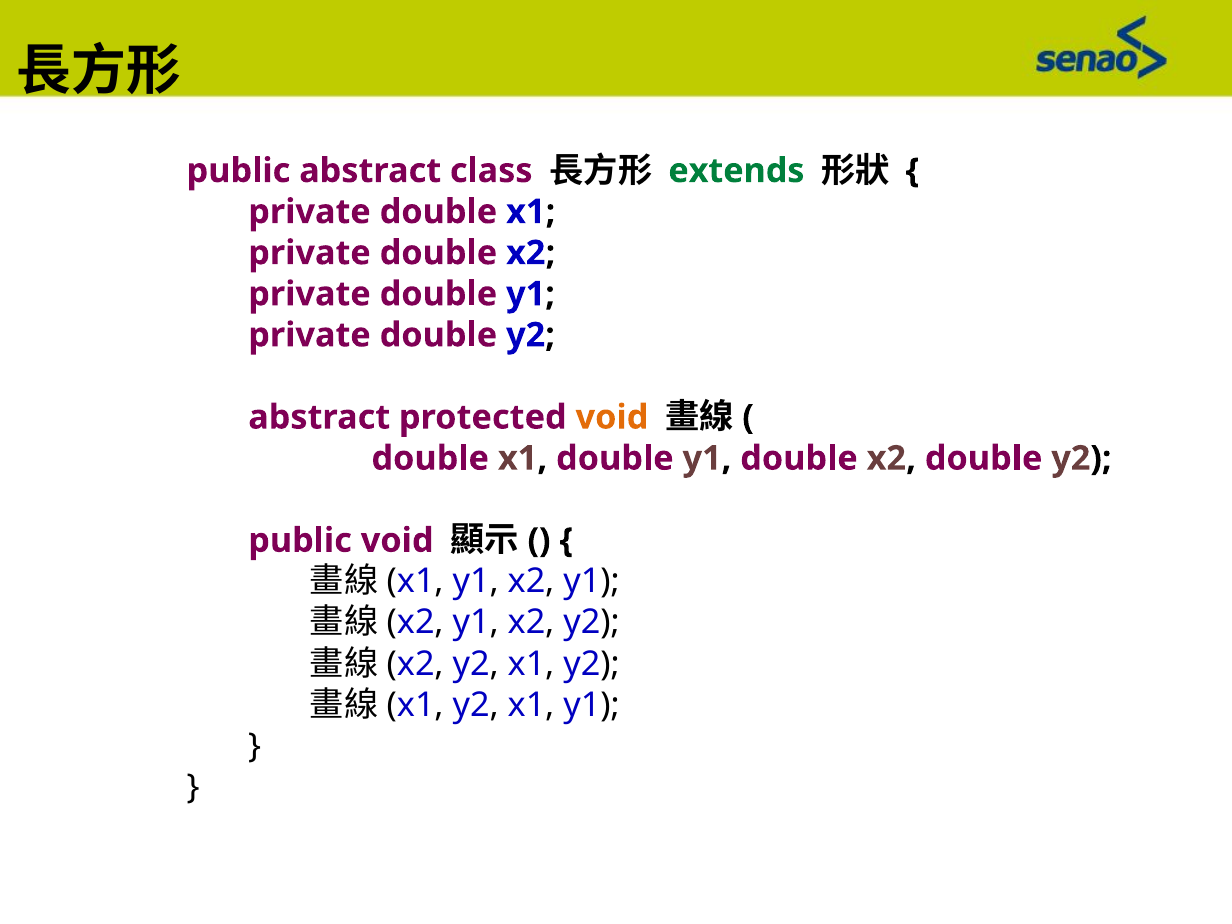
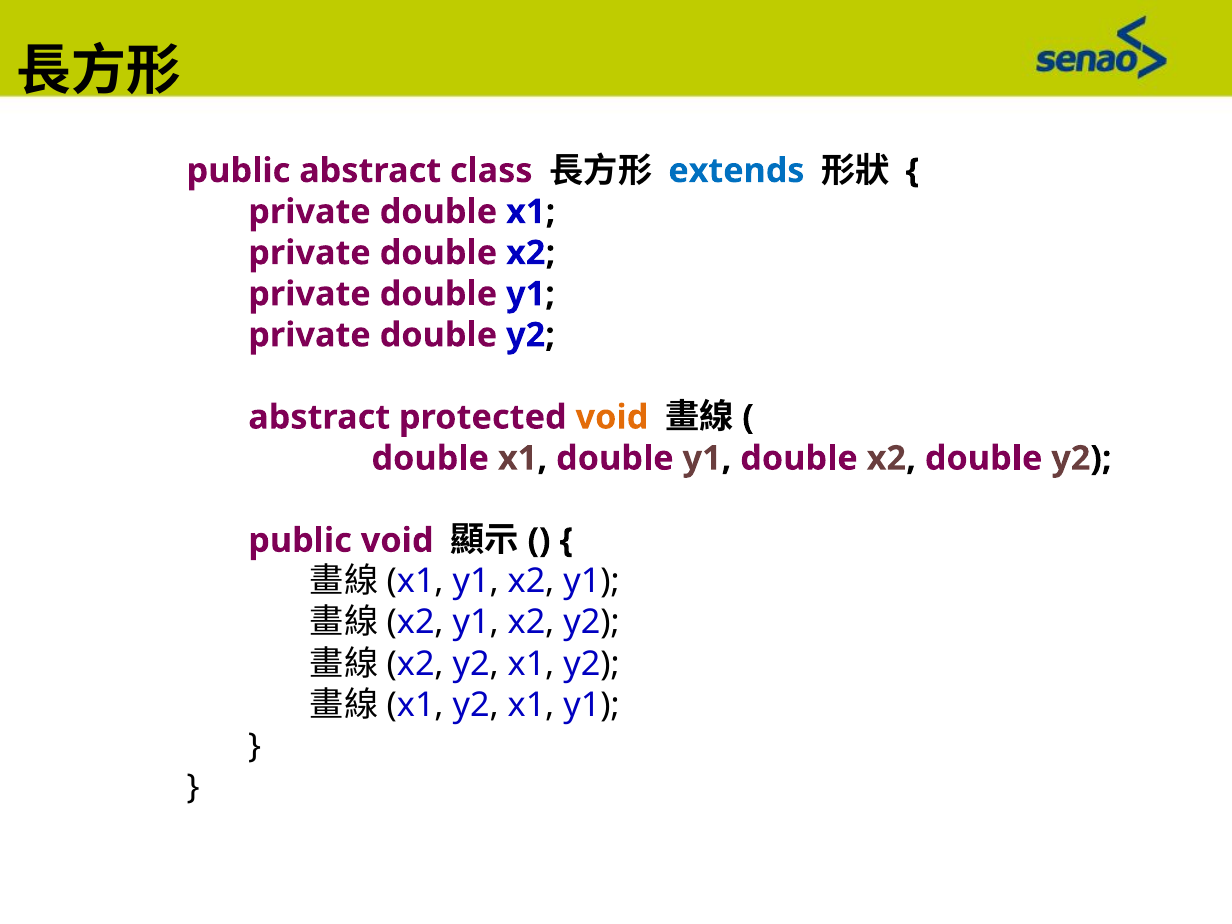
extends colour: green -> blue
